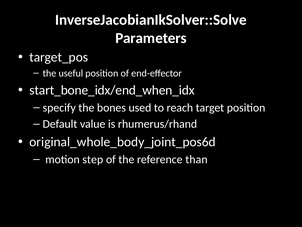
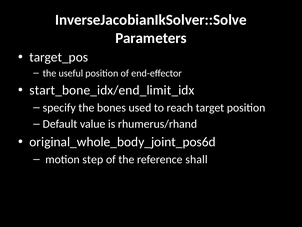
start_bone_idx/end_when_idx: start_bone_idx/end_when_idx -> start_bone_idx/end_limit_idx
than: than -> shall
